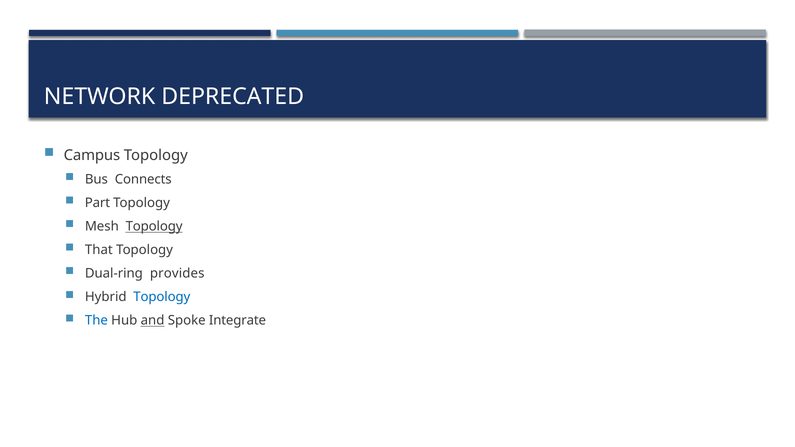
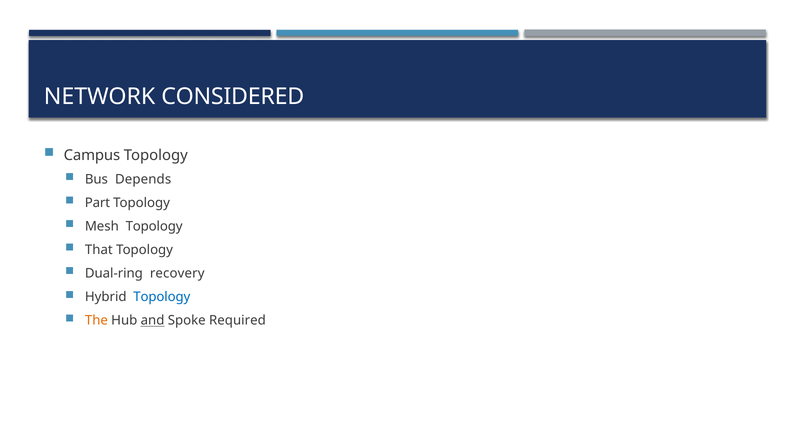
DEPRECATED: DEPRECATED -> CONSIDERED
Connects: Connects -> Depends
Topology at (154, 227) underline: present -> none
provides: provides -> recovery
The colour: blue -> orange
Integrate: Integrate -> Required
